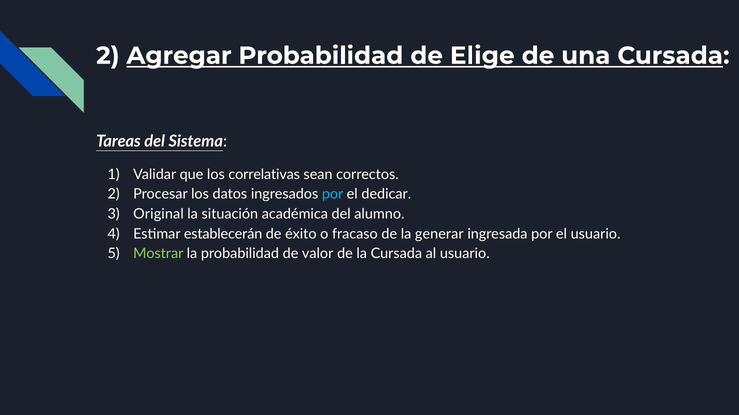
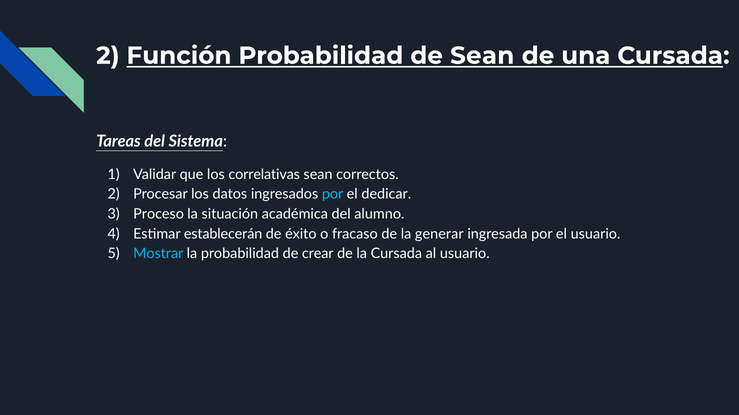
Agregar: Agregar -> Función
de Elige: Elige -> Sean
Original: Original -> Proceso
Mostrar colour: light green -> light blue
valor: valor -> crear
